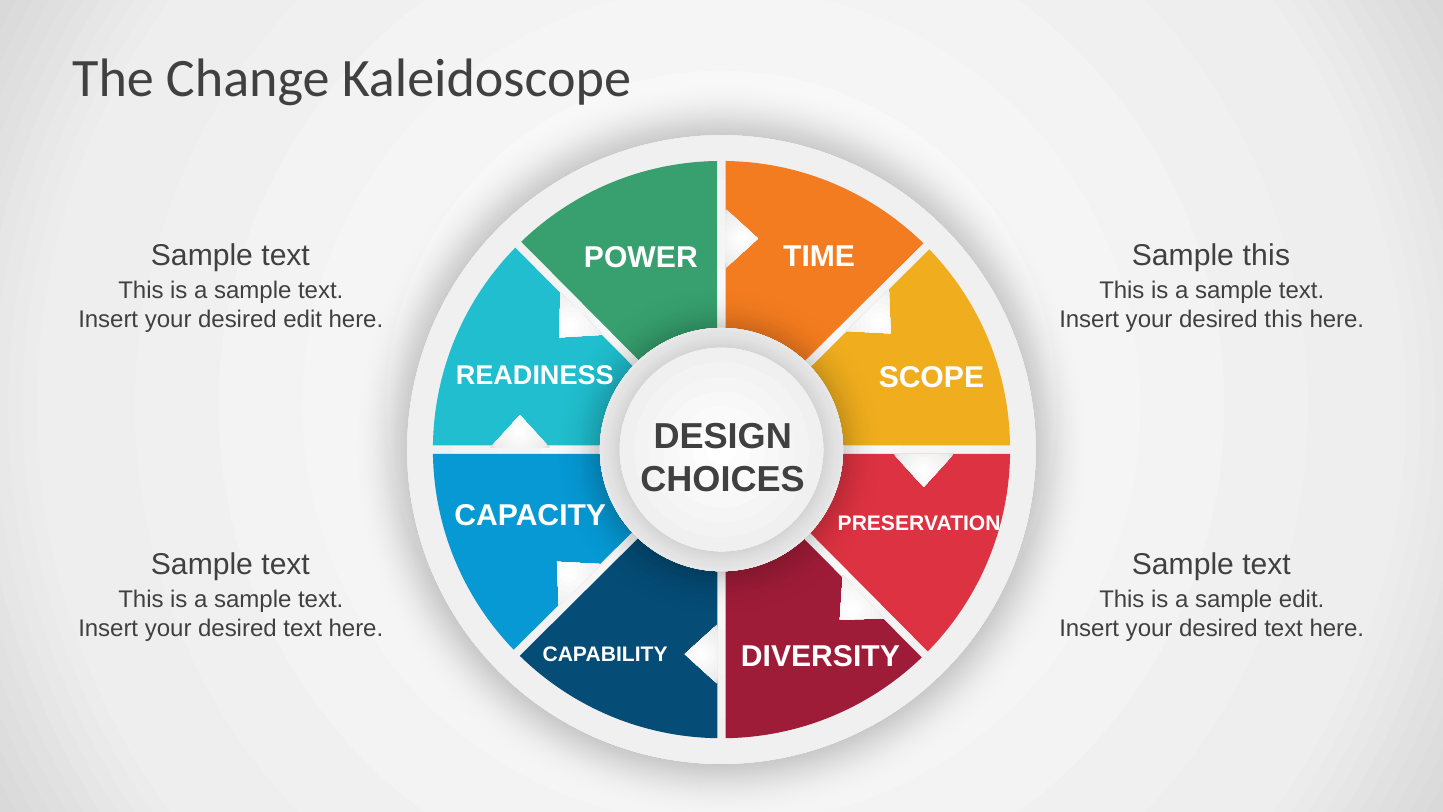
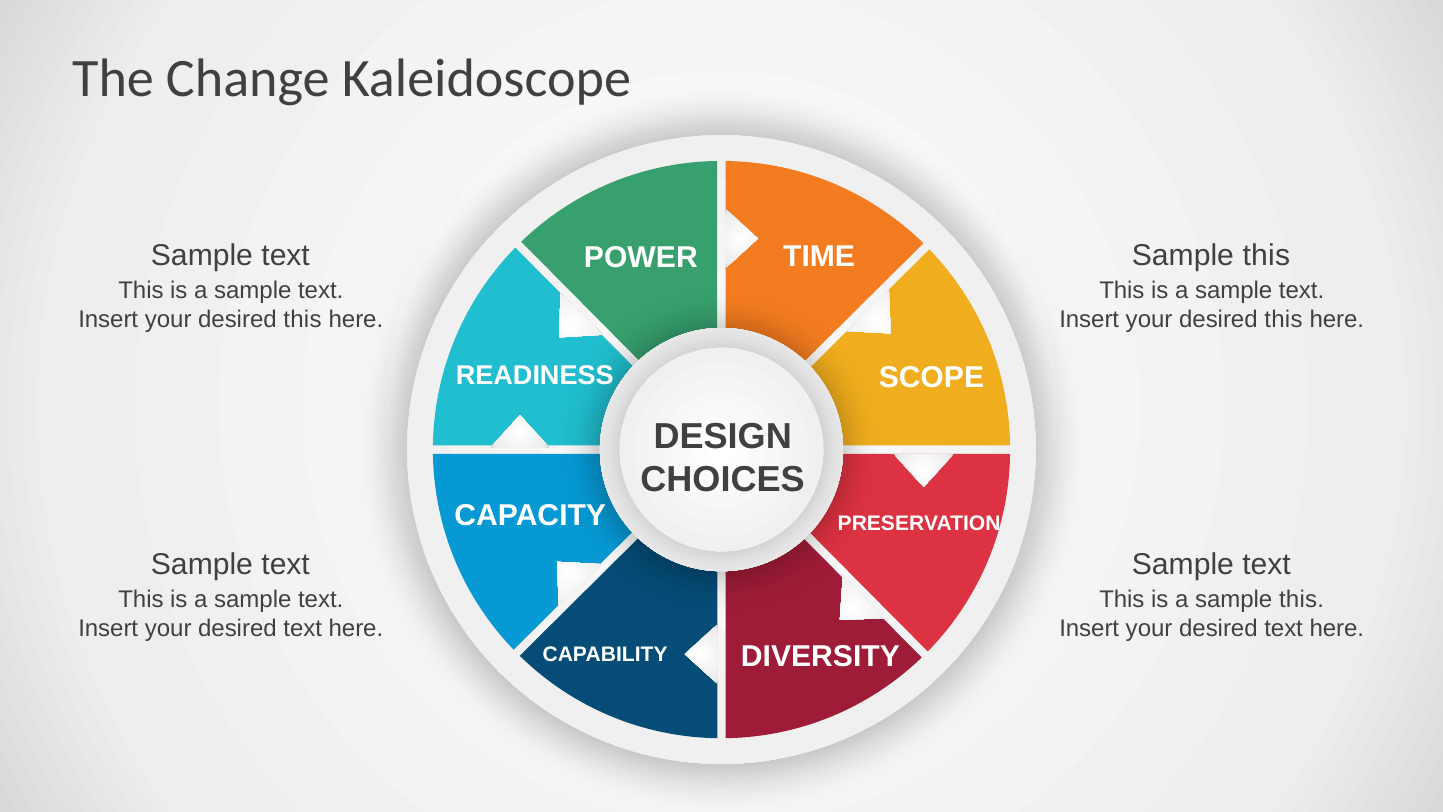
edit at (303, 320): edit -> this
a sample edit: edit -> this
